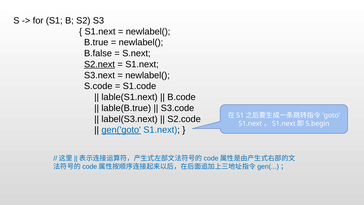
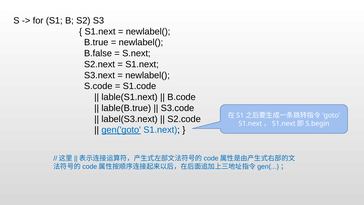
S2.next underline: present -> none
